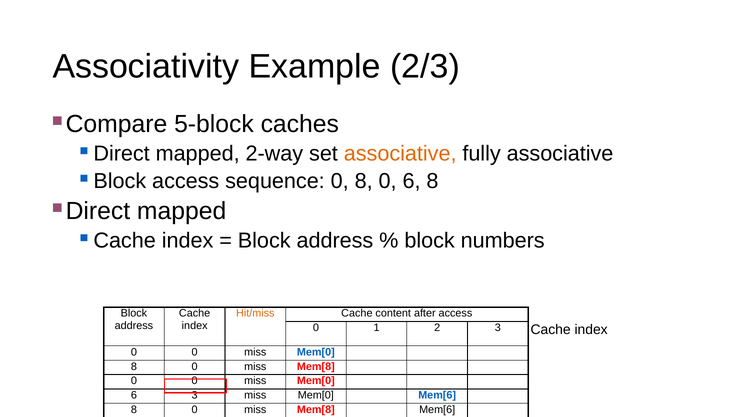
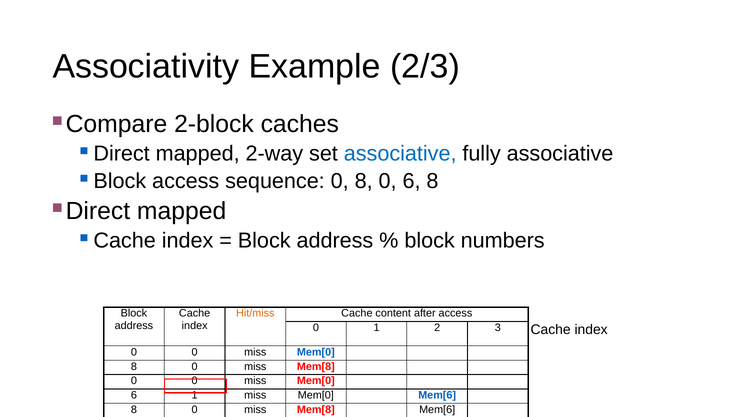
5-block: 5-block -> 2-block
associative at (400, 153) colour: orange -> blue
6 3: 3 -> 1
